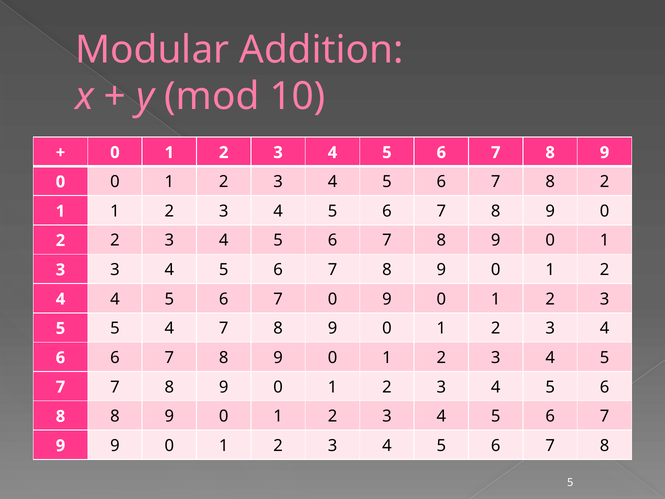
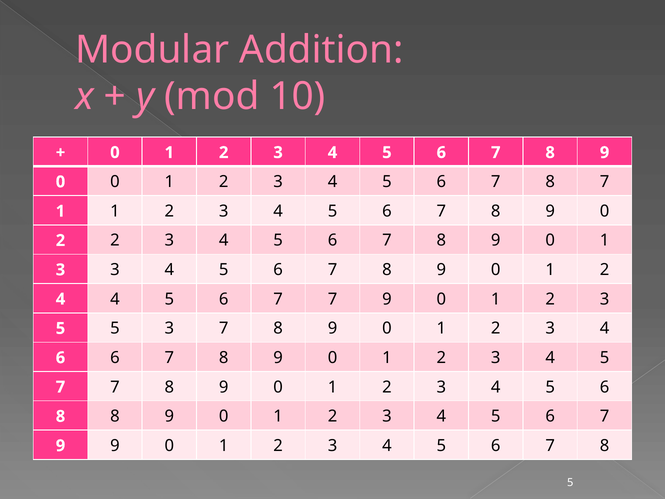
8 2: 2 -> 7
6 7 0: 0 -> 7
5 4: 4 -> 3
